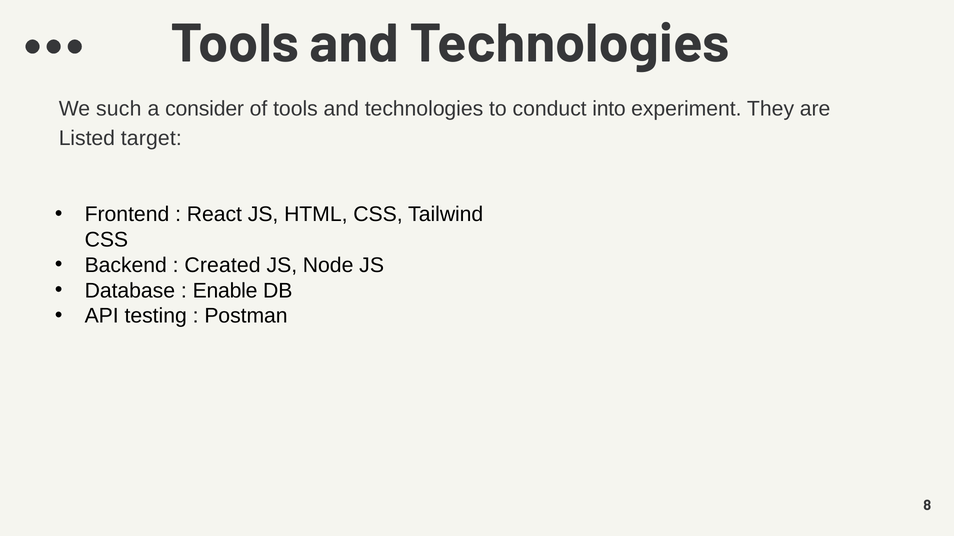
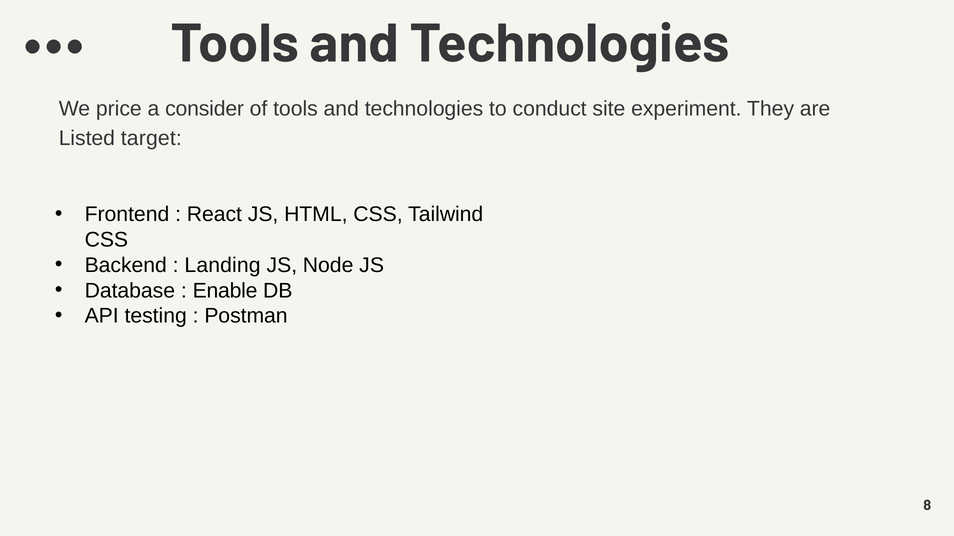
such: such -> price
into: into -> site
Created: Created -> Landing
